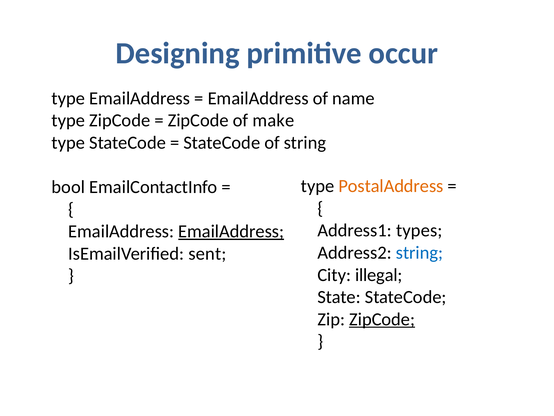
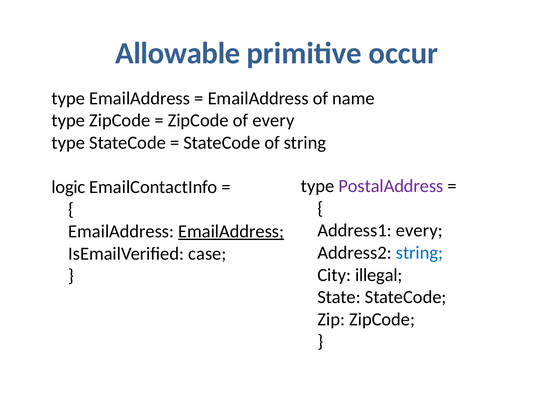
Designing: Designing -> Allowable
of make: make -> every
PostalAddress colour: orange -> purple
bool: bool -> logic
Address1 types: types -> every
sent: sent -> case
ZipCode at (382, 319) underline: present -> none
